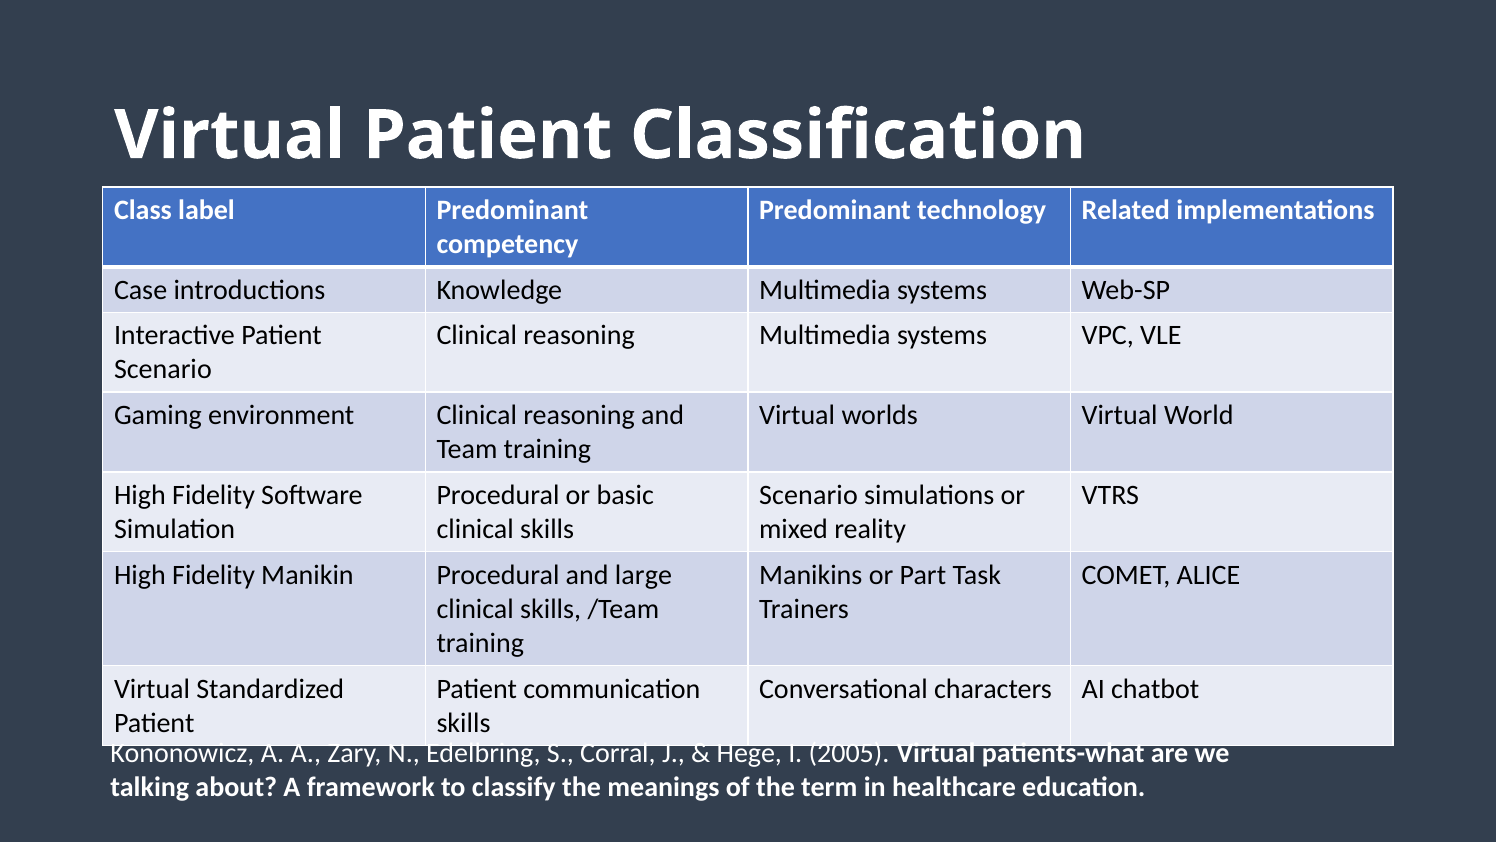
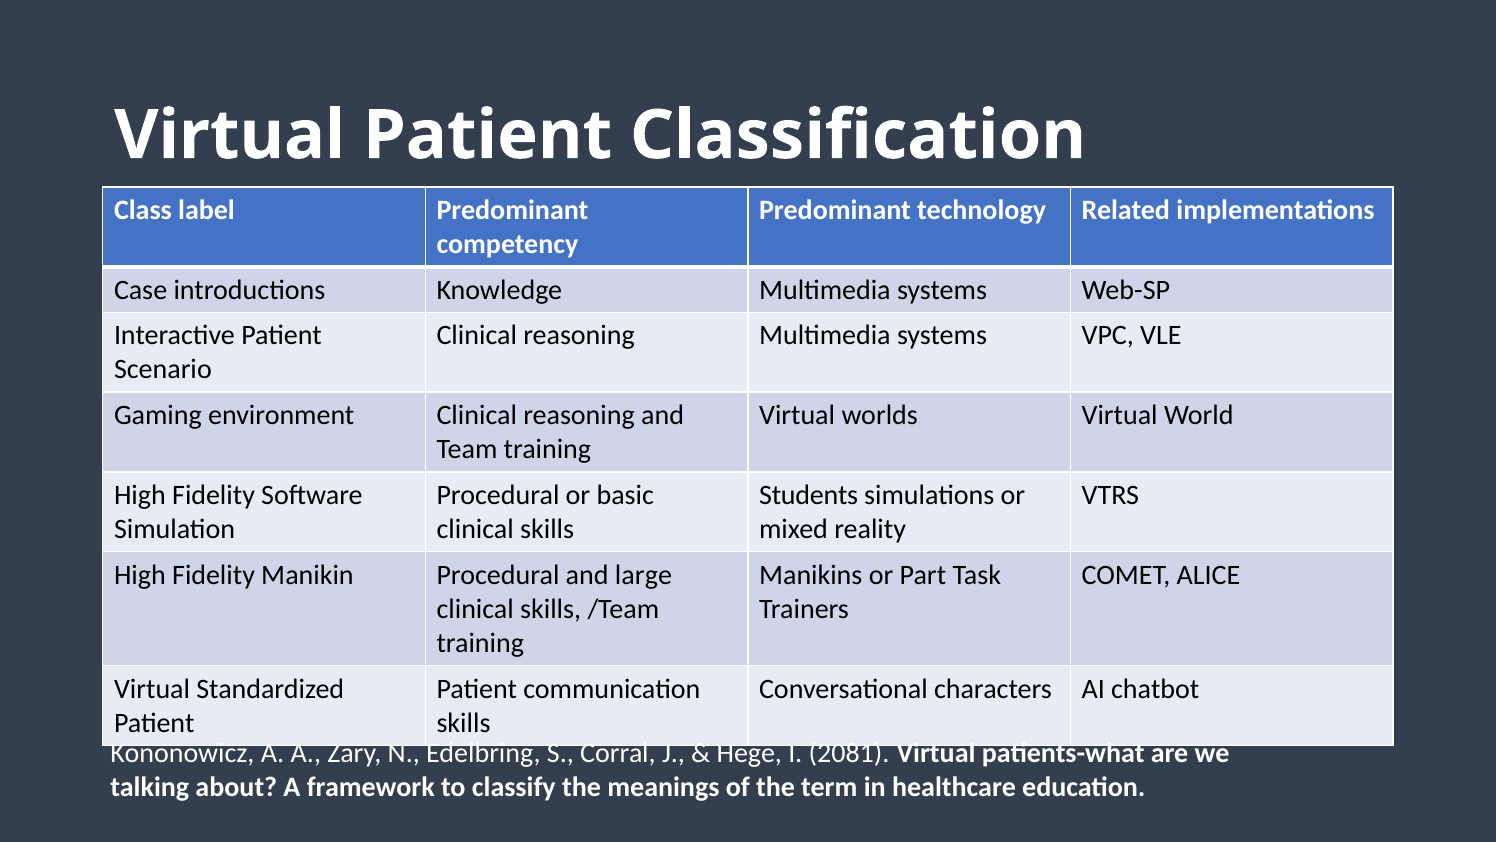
Scenario at (808, 495): Scenario -> Students
2005: 2005 -> 2081
